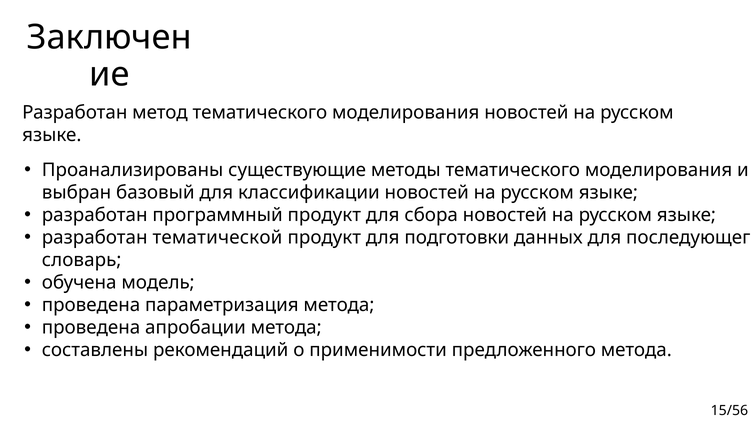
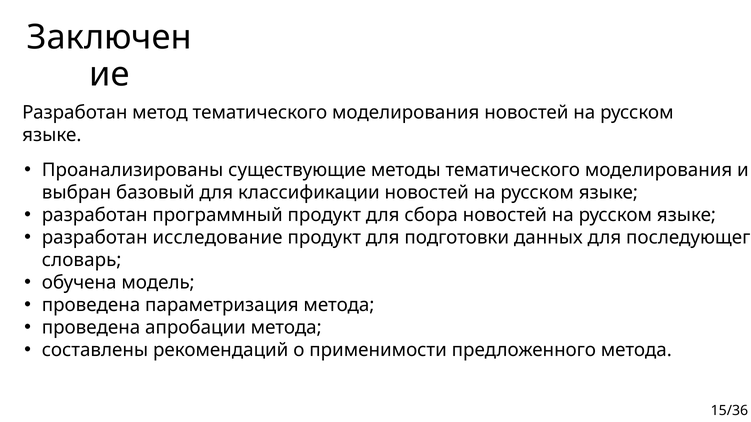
тематической: тематической -> исследование
15/56: 15/56 -> 15/36
